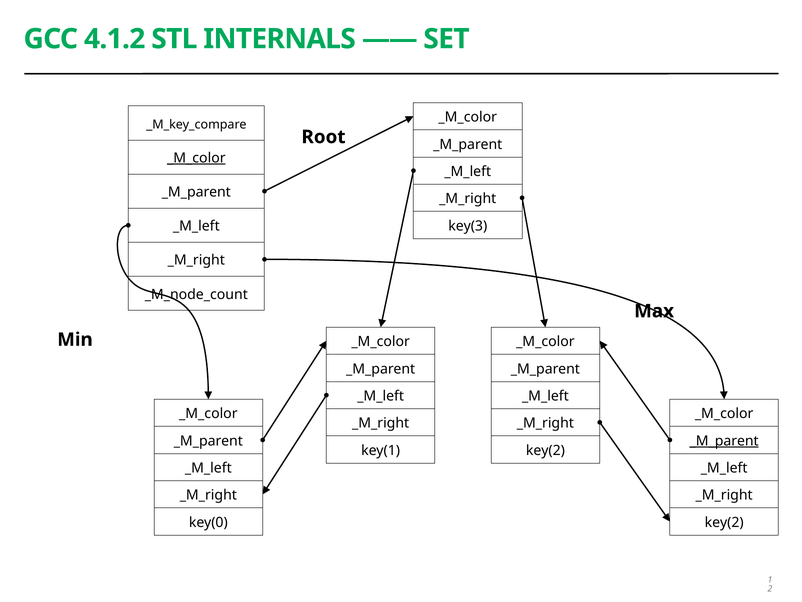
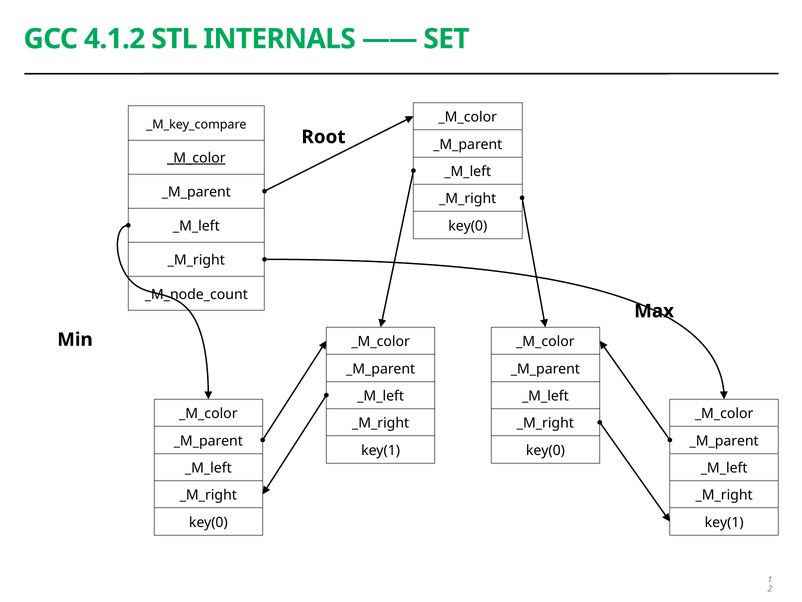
key(3 at (468, 226): key(3 -> key(0
_M_parent at (724, 441) underline: present -> none
key(2 at (545, 450): key(2 -> key(0
key(2 at (724, 522): key(2 -> key(1
